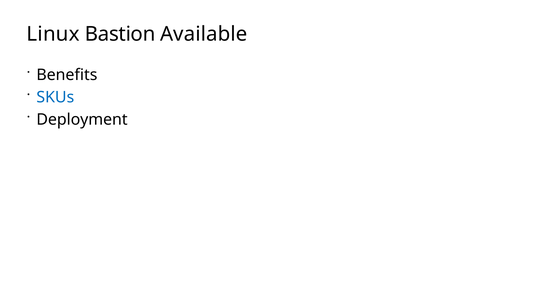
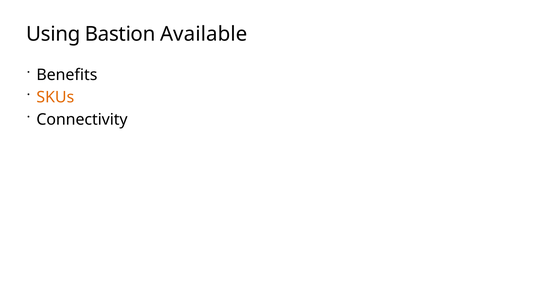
Linux: Linux -> Using
SKUs colour: blue -> orange
Deployment: Deployment -> Connectivity
